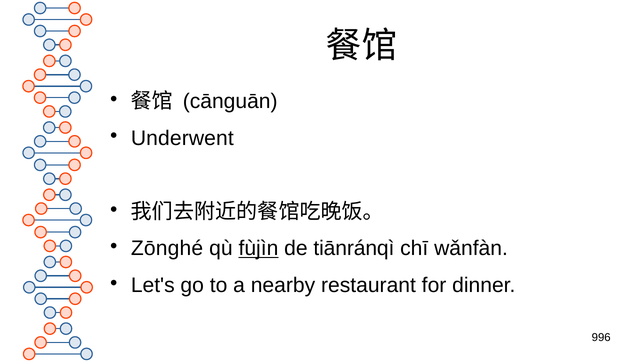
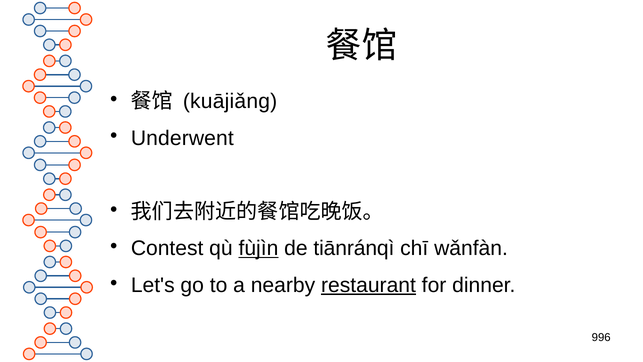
cānguān: cānguān -> kuājiǎng
Zōnghé: Zōnghé -> Contest
restaurant underline: none -> present
